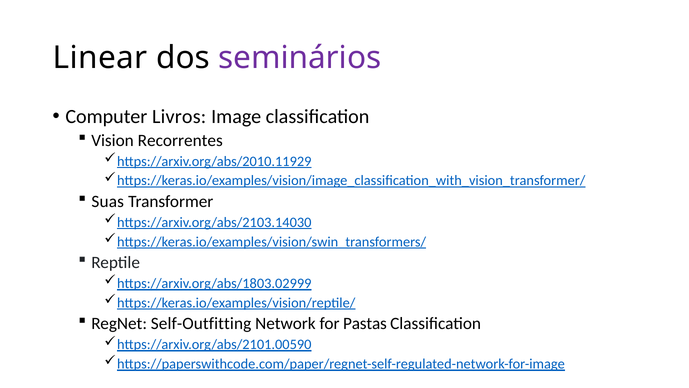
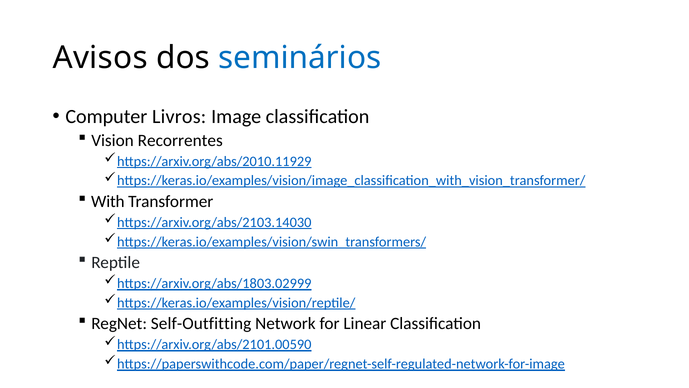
Linear: Linear -> Avisos
seminários colour: purple -> blue
Suas: Suas -> With
Pastas: Pastas -> Linear
